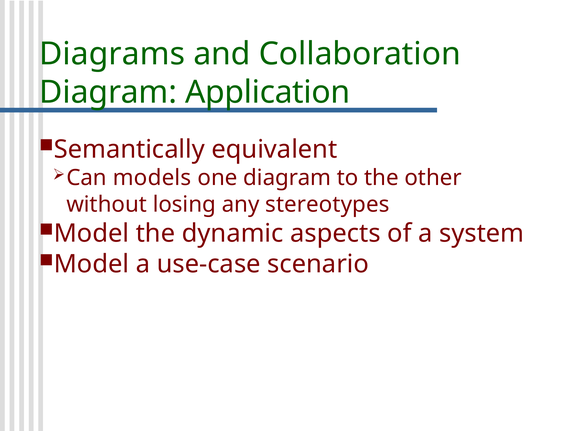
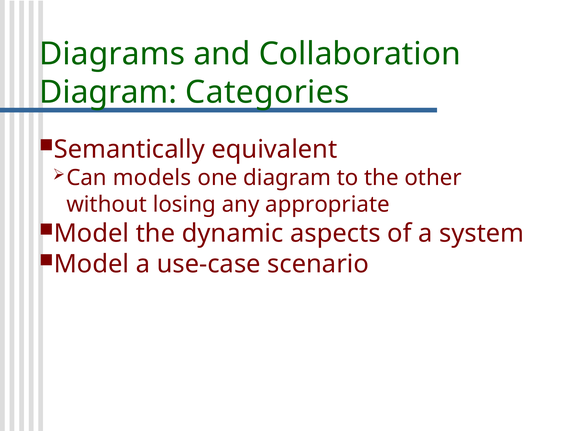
Application: Application -> Categories
stereotypes: stereotypes -> appropriate
